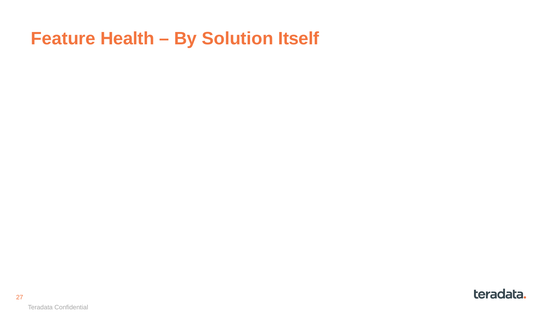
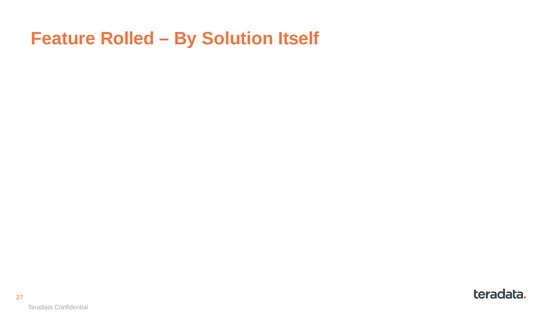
Health: Health -> Rolled
